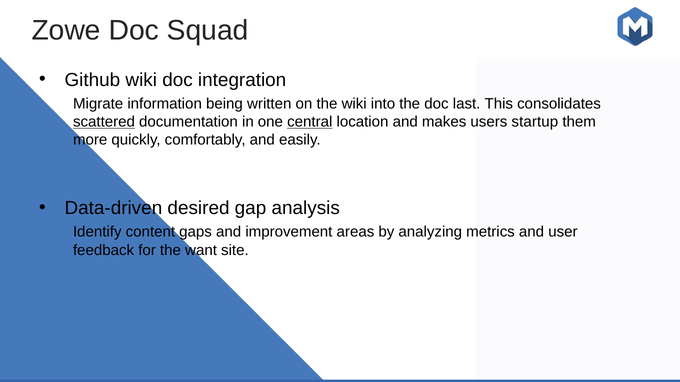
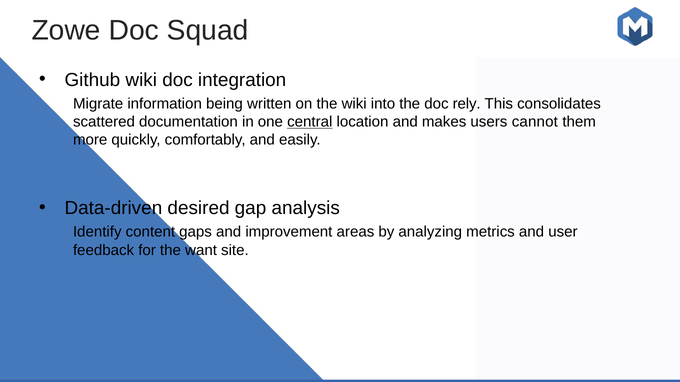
last: last -> rely
scattered underline: present -> none
startup: startup -> cannot
